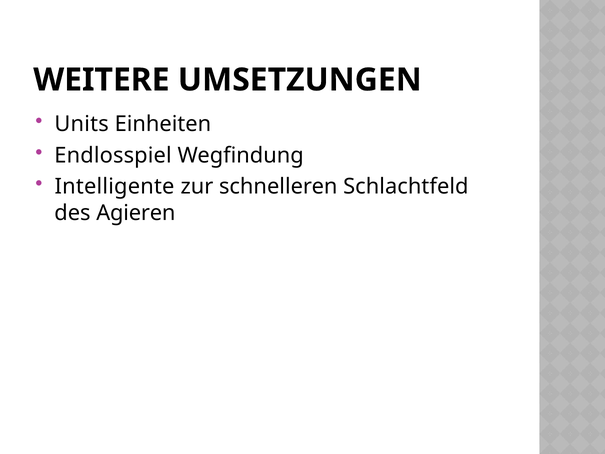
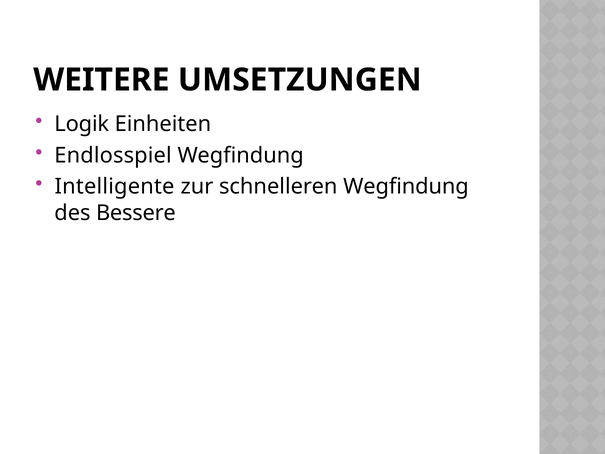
Units: Units -> Logik
schnelleren Schlachtfeld: Schlachtfeld -> Wegfindung
Agieren: Agieren -> Bessere
